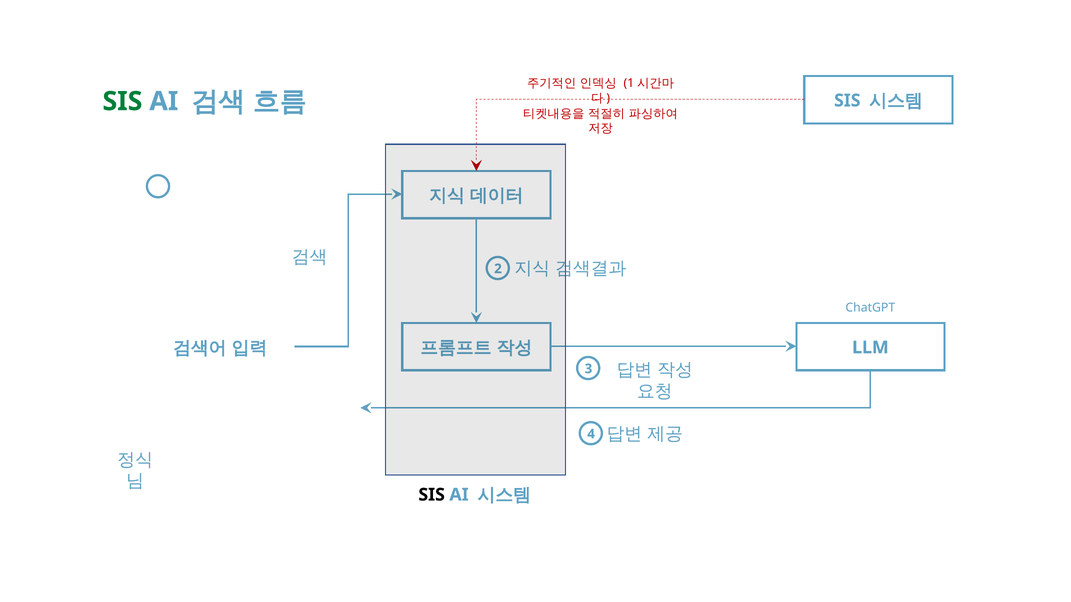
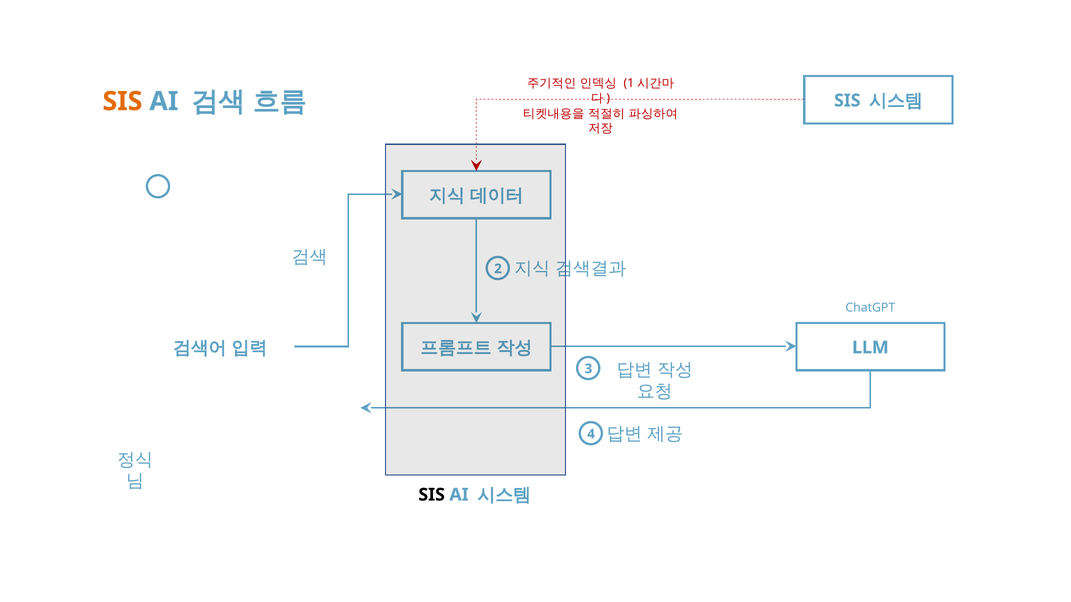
SIS at (122, 101) colour: green -> orange
